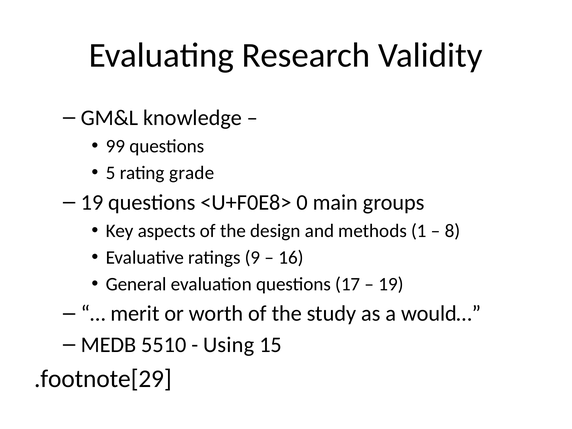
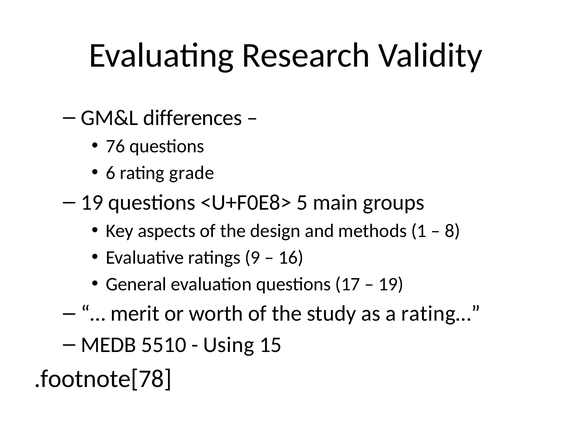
knowledge: knowledge -> differences
99: 99 -> 76
5: 5 -> 6
0: 0 -> 5
would…: would… -> rating…
.footnote[29: .footnote[29 -> .footnote[78
